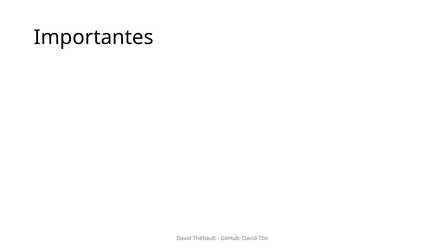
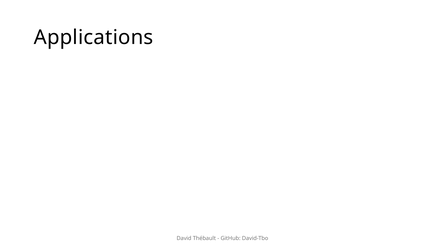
Importantes: Importantes -> Applications
